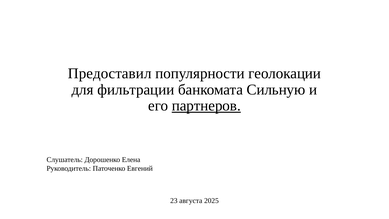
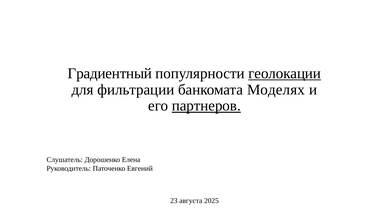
Предоставил: Предоставил -> Градиентный
геолокации underline: none -> present
Сильную: Сильную -> Моделях
